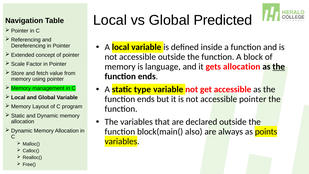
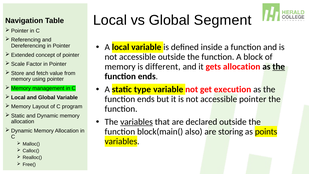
Predicted: Predicted -> Segment
language: language -> different
get accessible: accessible -> execution
variables at (137, 122) underline: none -> present
always: always -> storing
